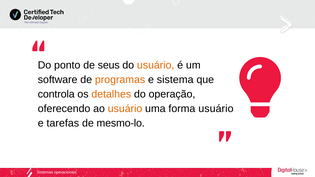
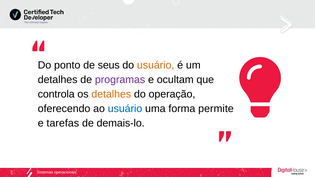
software at (58, 80): software -> detalhes
programas colour: orange -> purple
sistema: sistema -> ocultam
usuário at (125, 109) colour: orange -> blue
forma usuário: usuário -> permite
mesmo-lo: mesmo-lo -> demais-lo
